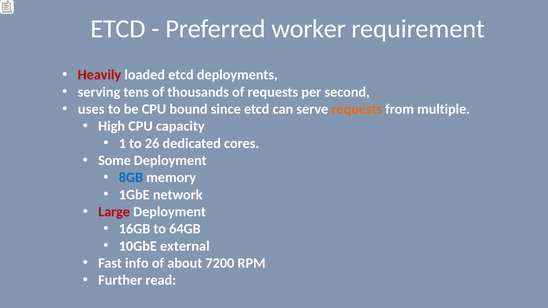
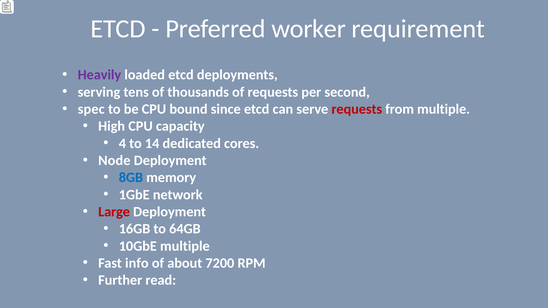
Heavily colour: red -> purple
uses: uses -> spec
requests at (357, 109) colour: orange -> red
1: 1 -> 4
26: 26 -> 14
Some: Some -> Node
10GbE external: external -> multiple
